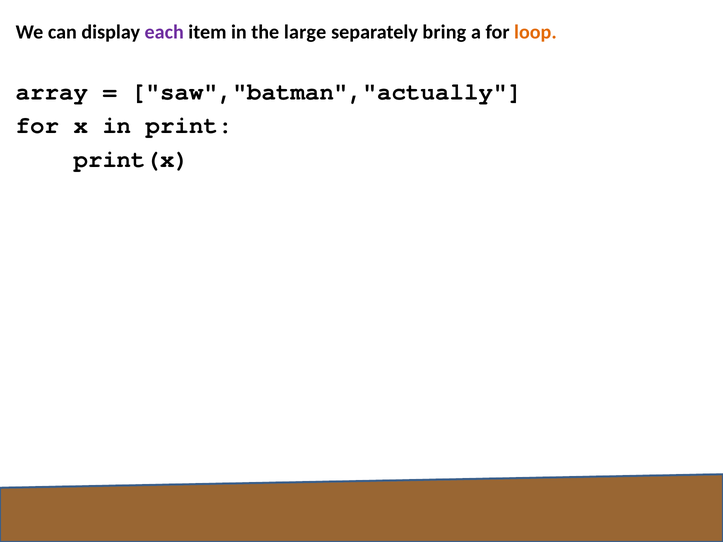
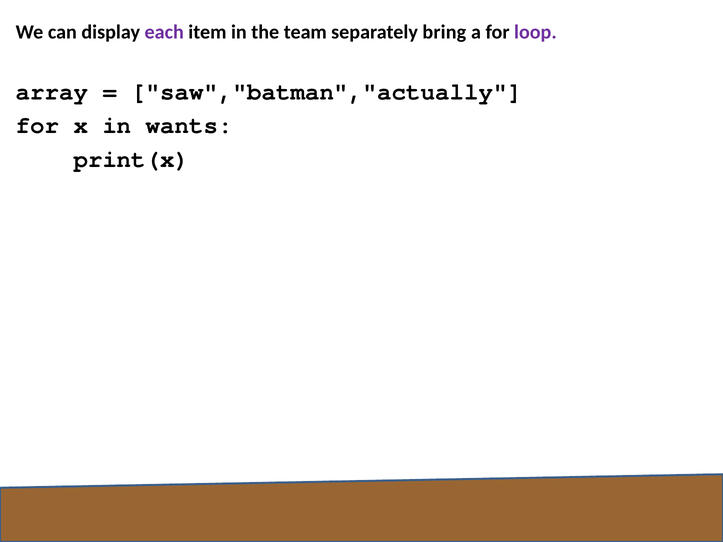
large: large -> team
loop colour: orange -> purple
print: print -> wants
